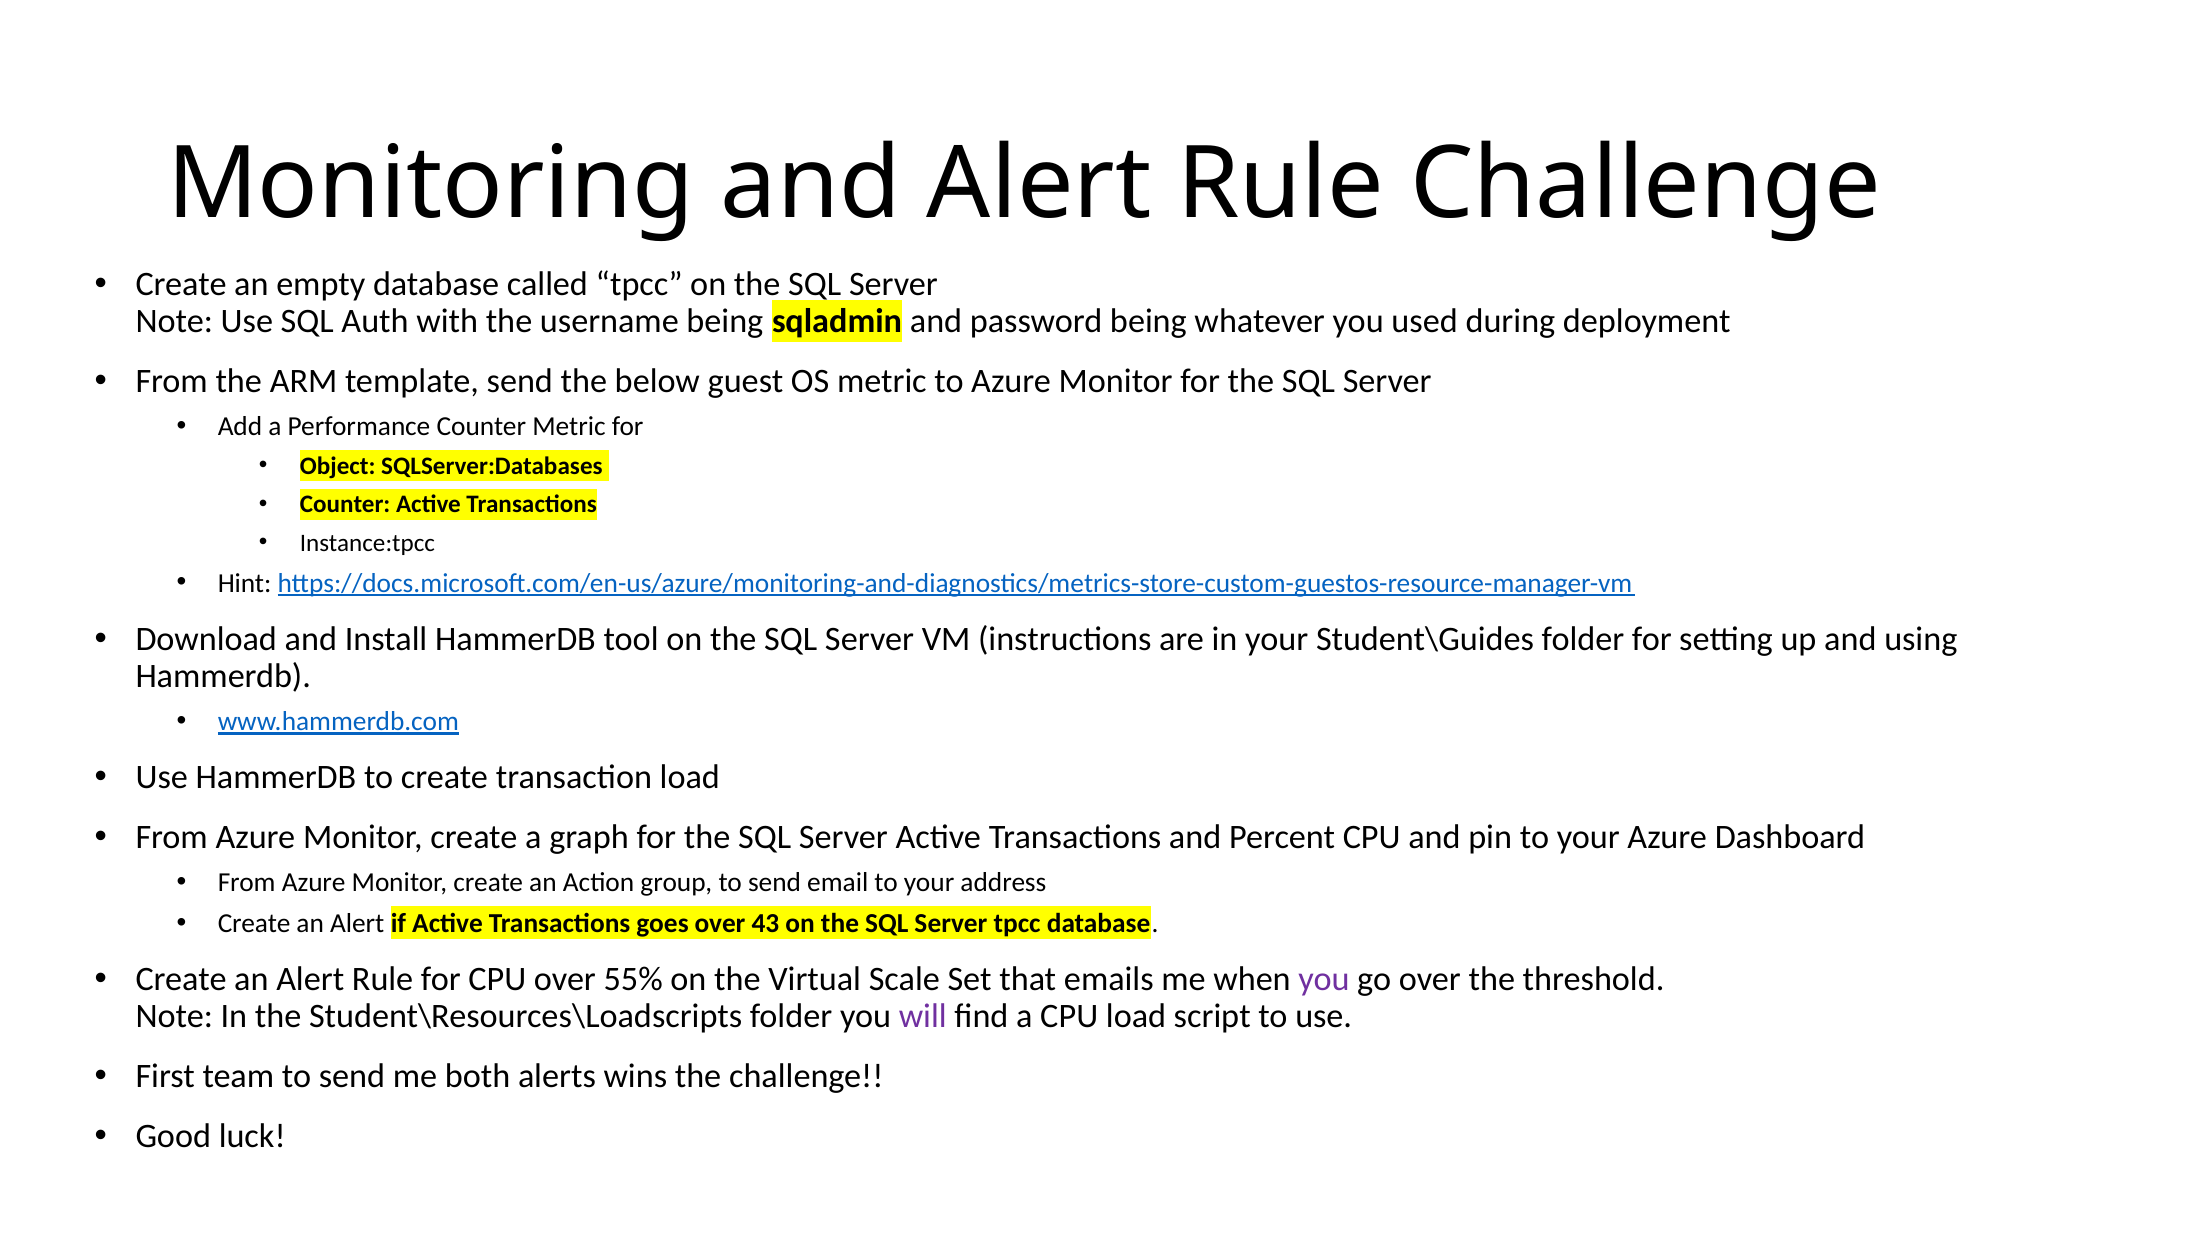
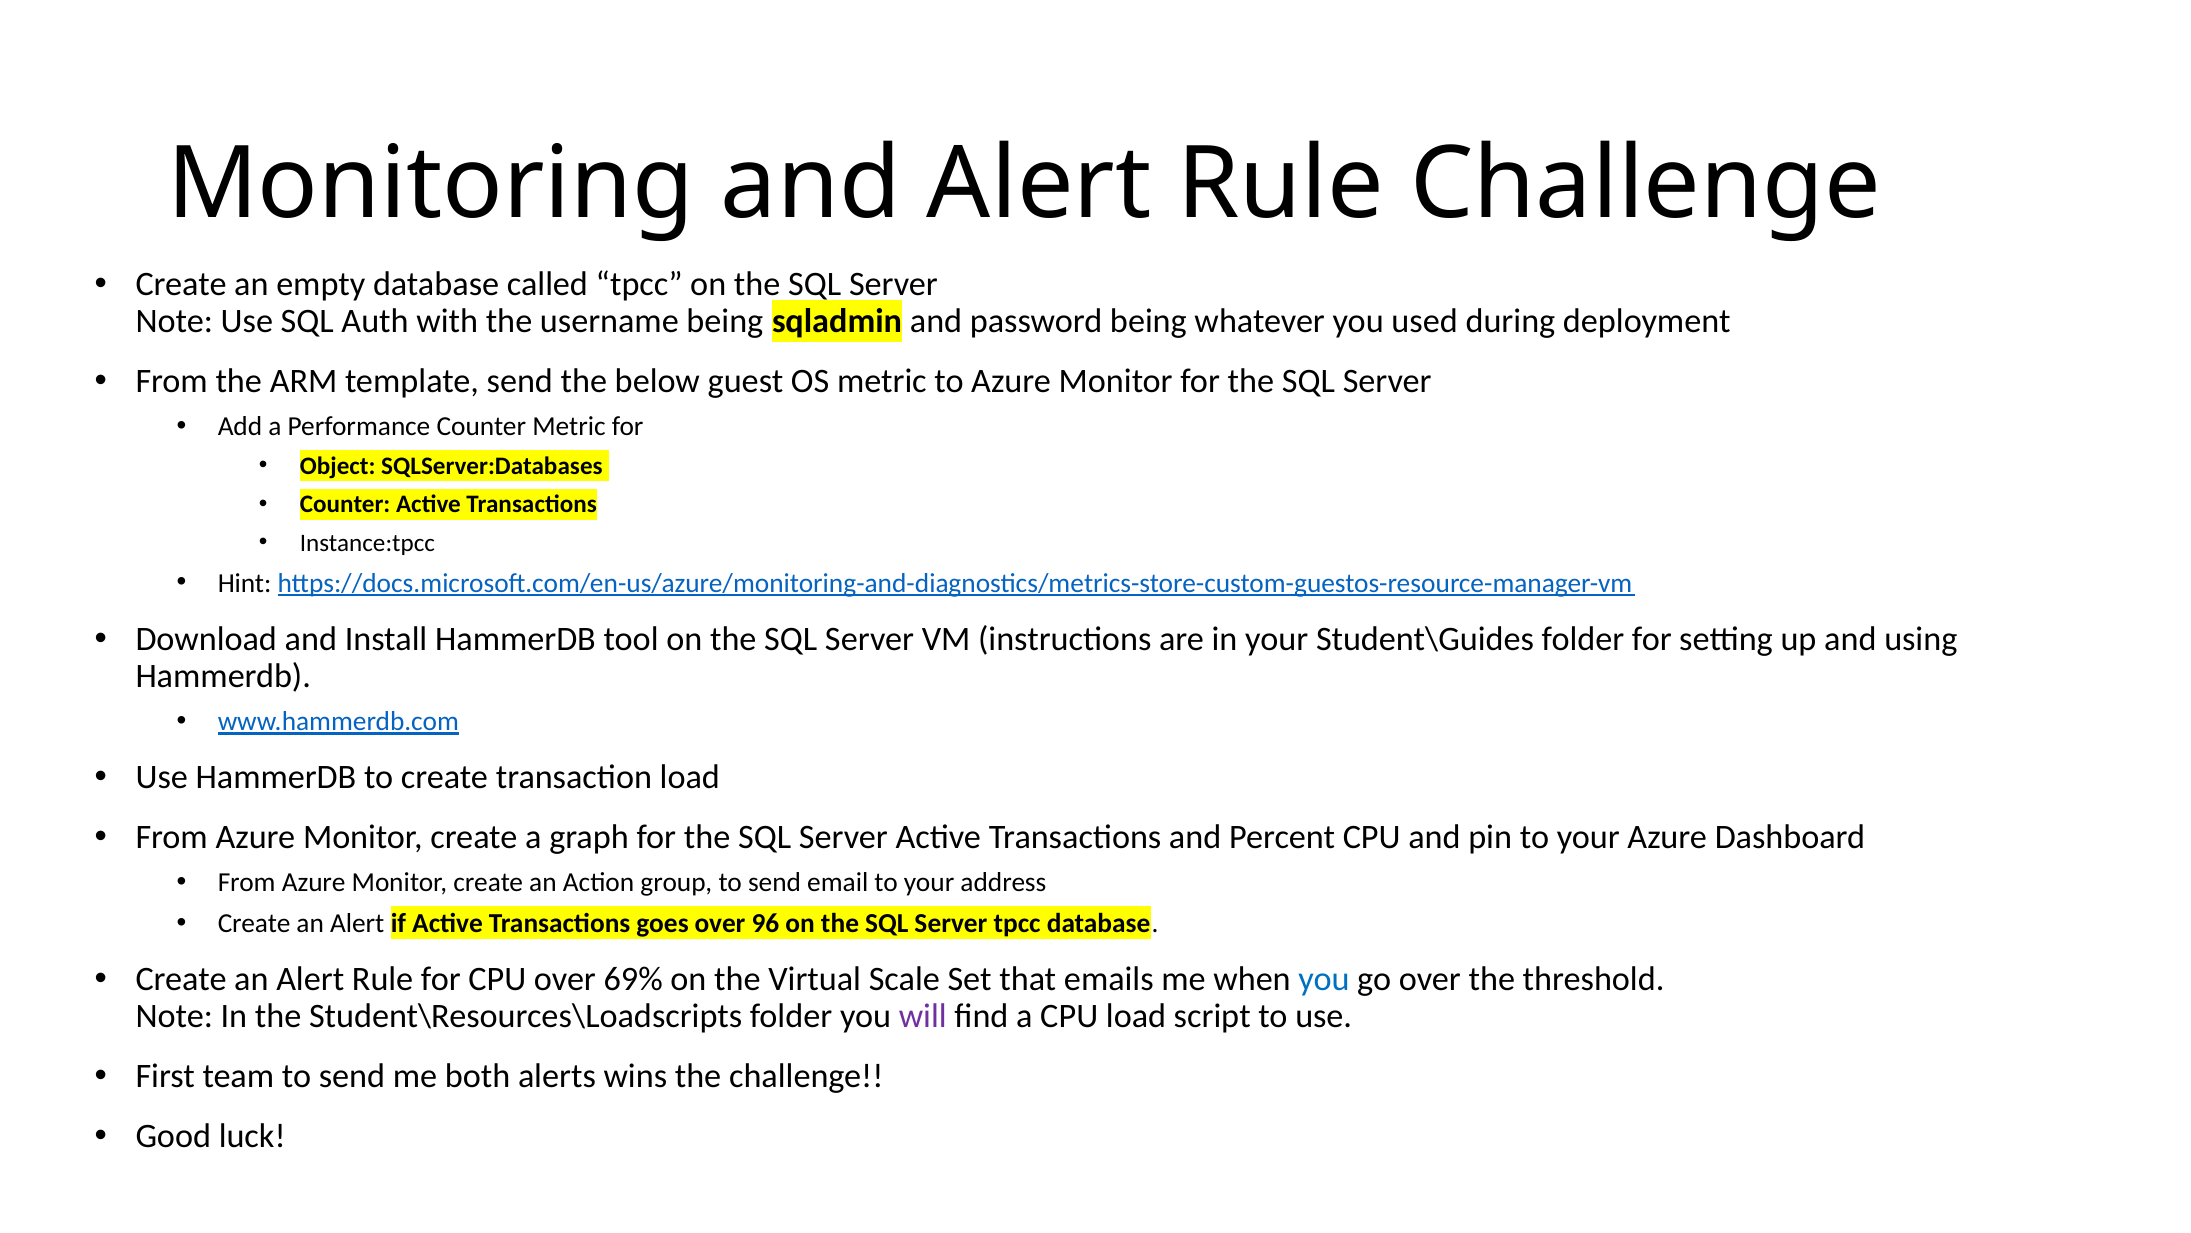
43: 43 -> 96
55%: 55% -> 69%
you at (1324, 979) colour: purple -> blue
